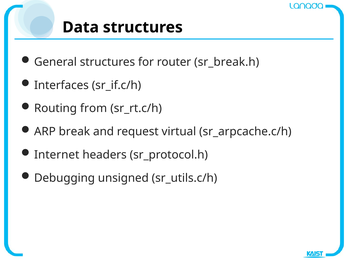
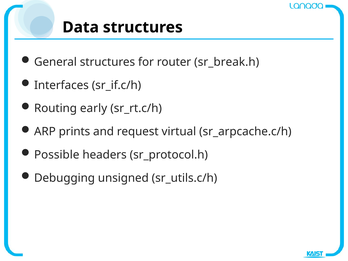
from: from -> early
break: break -> prints
Internet: Internet -> Possible
